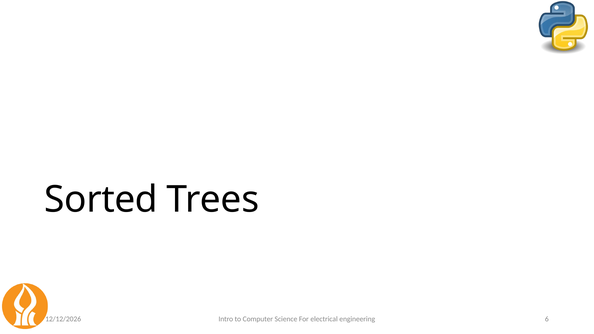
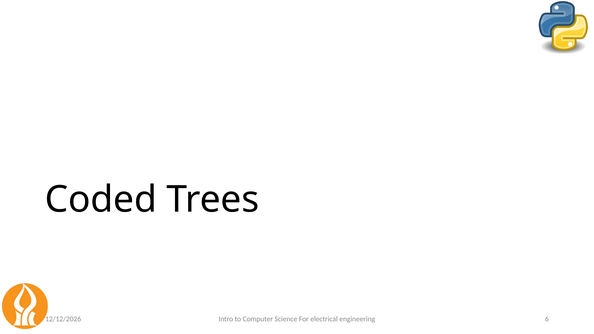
Sorted: Sorted -> Coded
